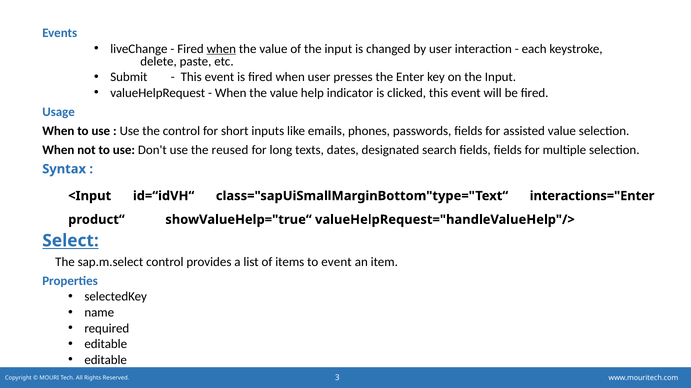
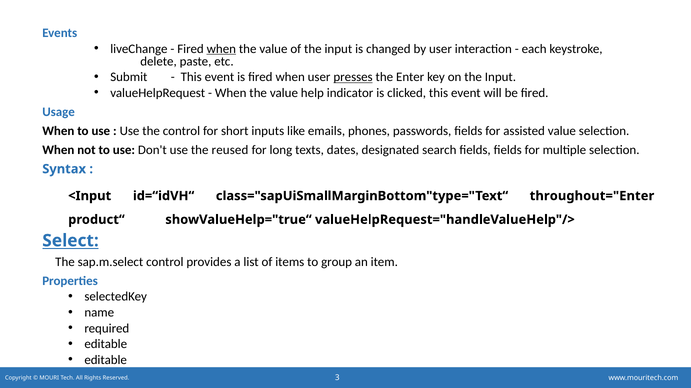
presses underline: none -> present
interactions="Enter: interactions="Enter -> throughout="Enter
to event: event -> group
